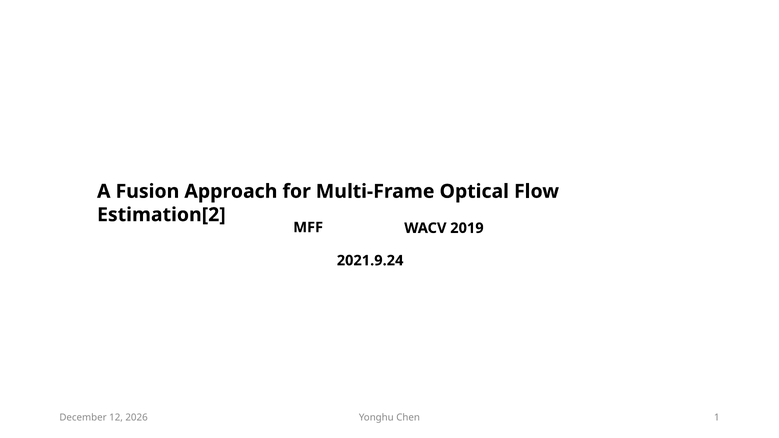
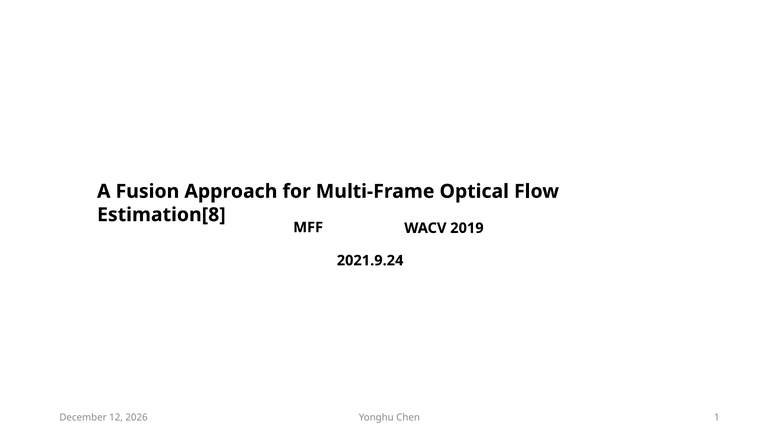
Estimation[2: Estimation[2 -> Estimation[8
